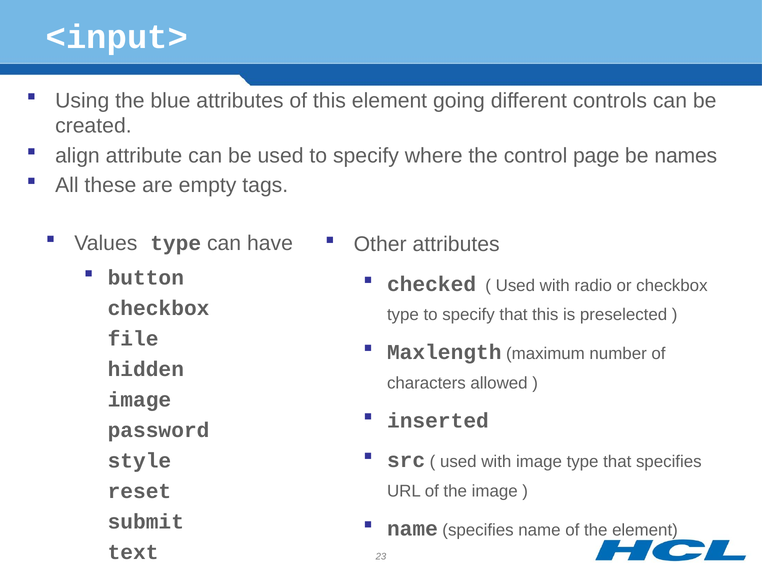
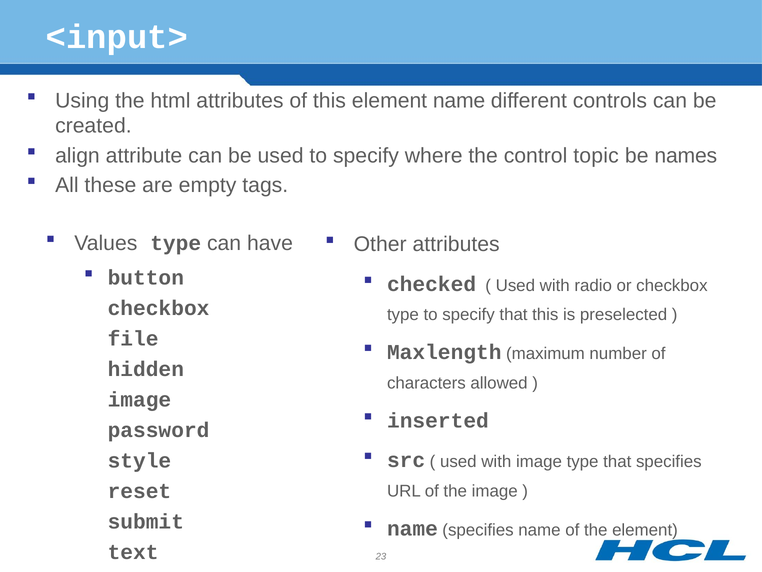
blue: blue -> html
element going: going -> name
page: page -> topic
